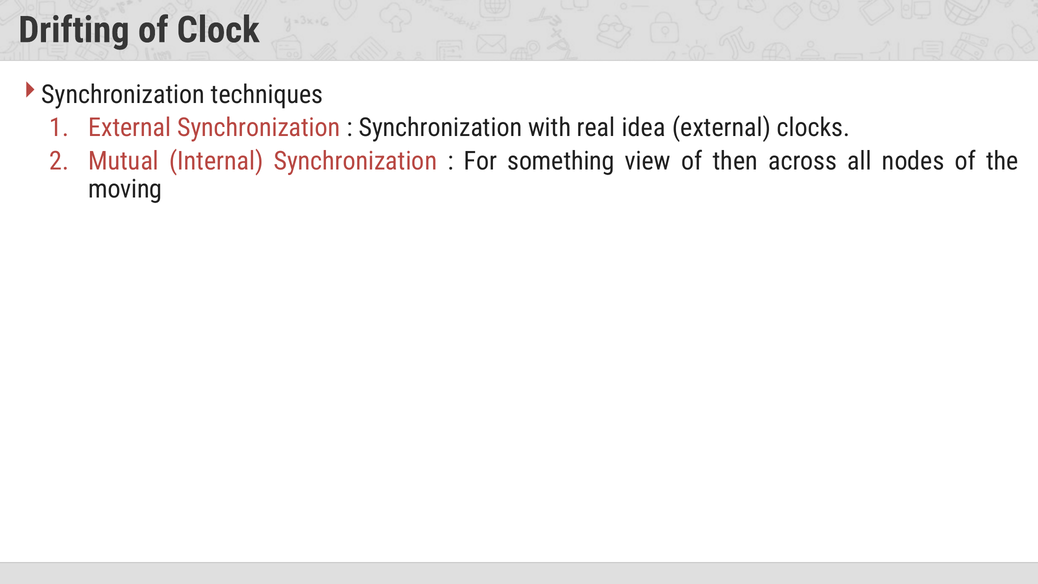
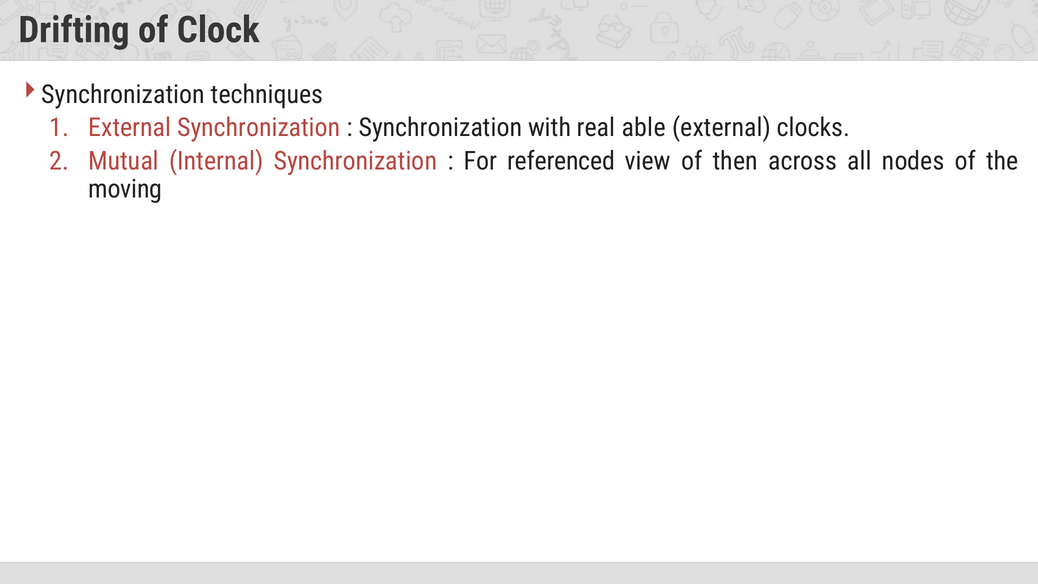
idea: idea -> able
something: something -> referenced
